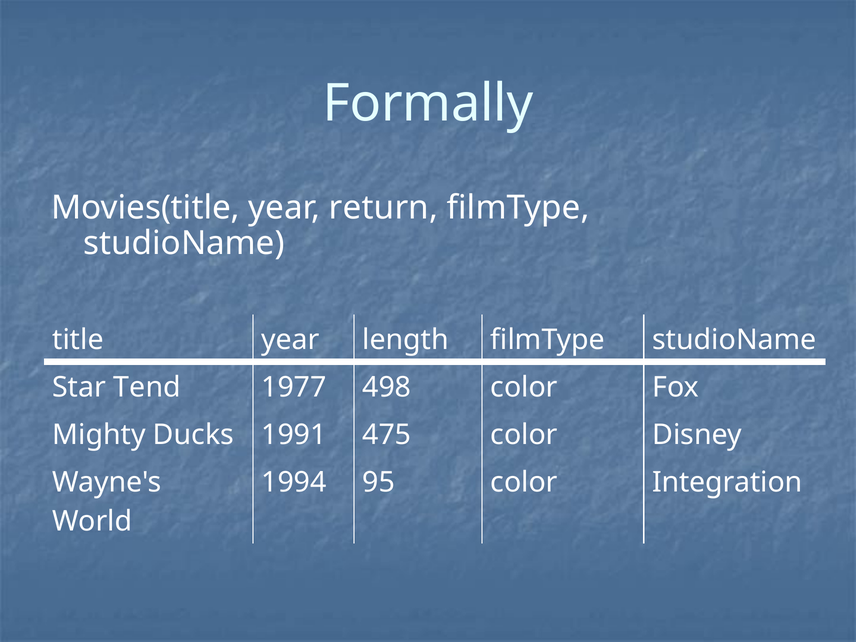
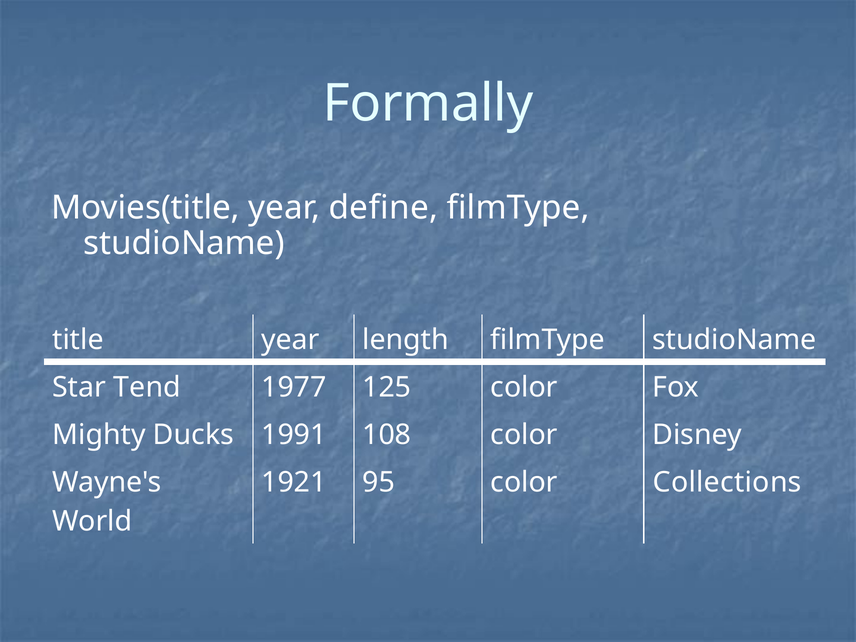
return: return -> define
498: 498 -> 125
475: 475 -> 108
1994: 1994 -> 1921
Integration: Integration -> Collections
